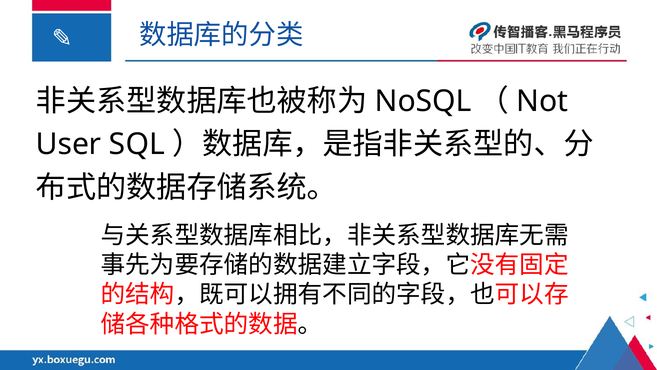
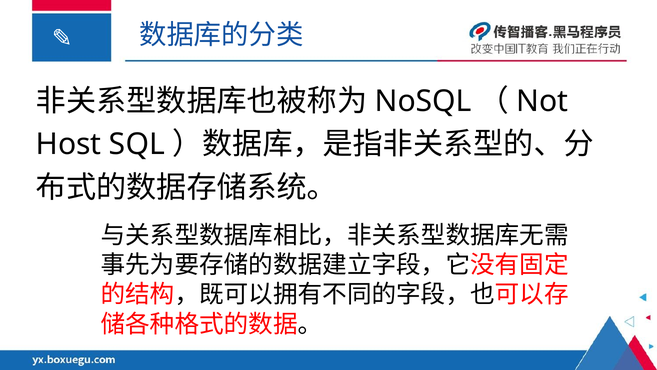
User: User -> Host
